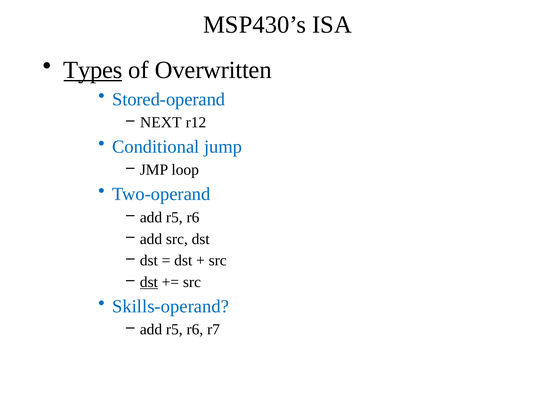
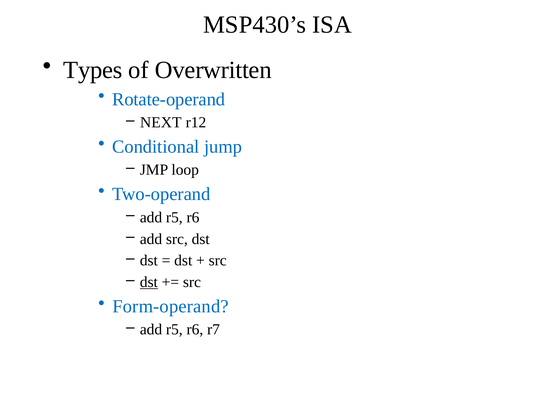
Types underline: present -> none
Stored-operand: Stored-operand -> Rotate-operand
Skills-operand: Skills-operand -> Form-operand
